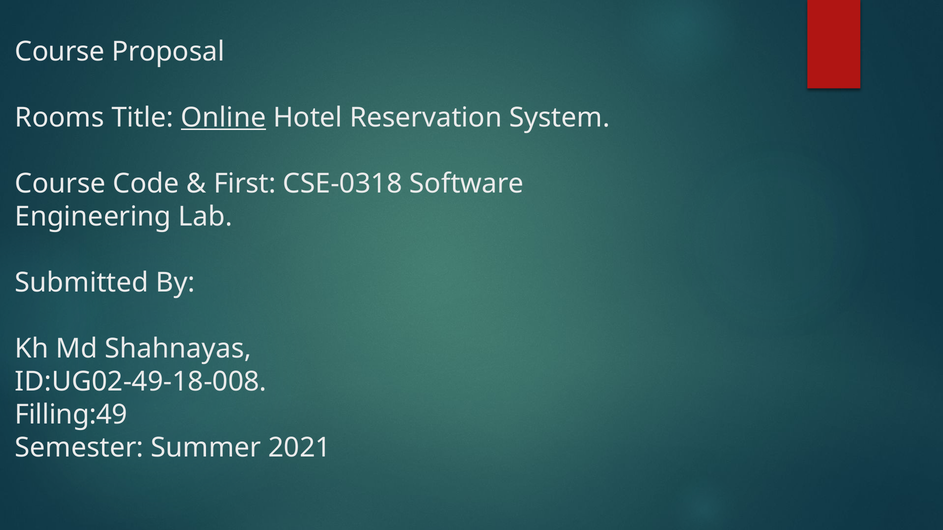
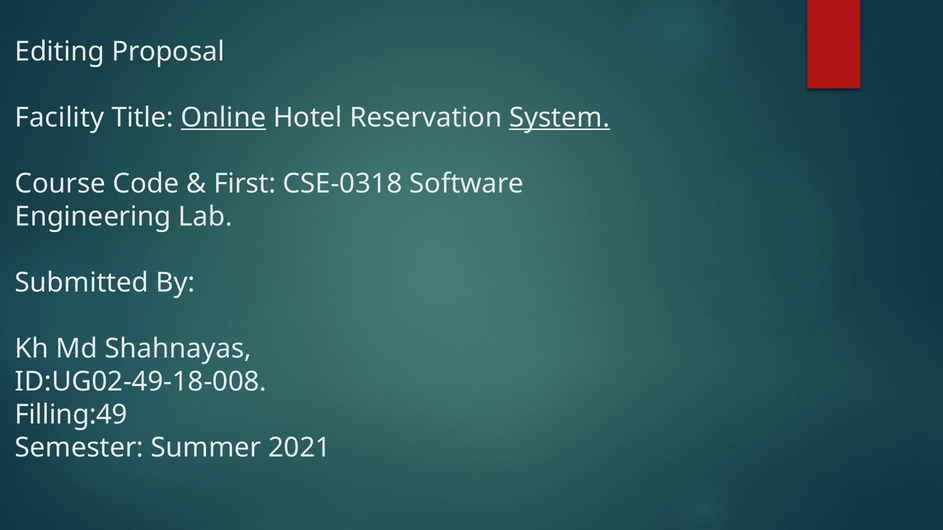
Course at (60, 52): Course -> Editing
Rooms: Rooms -> Facility
System underline: none -> present
